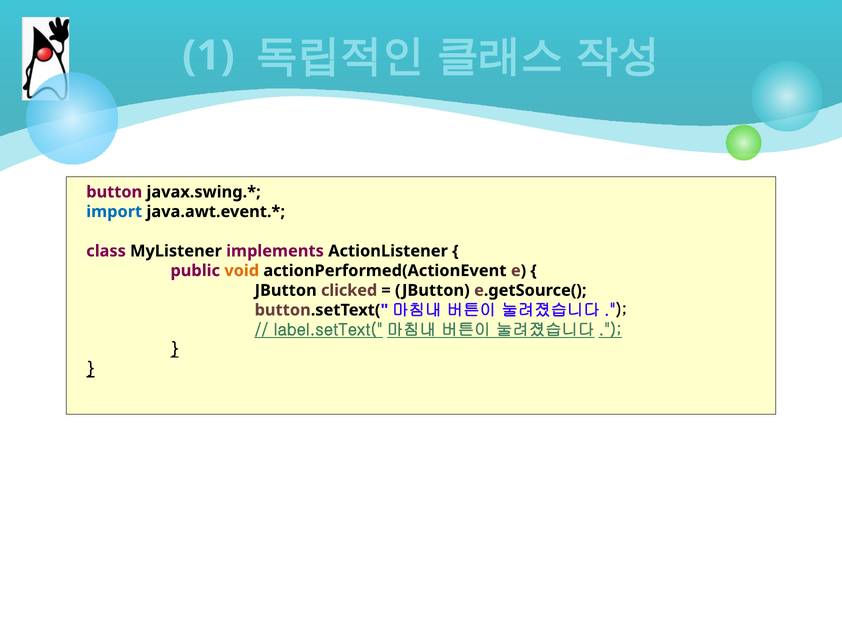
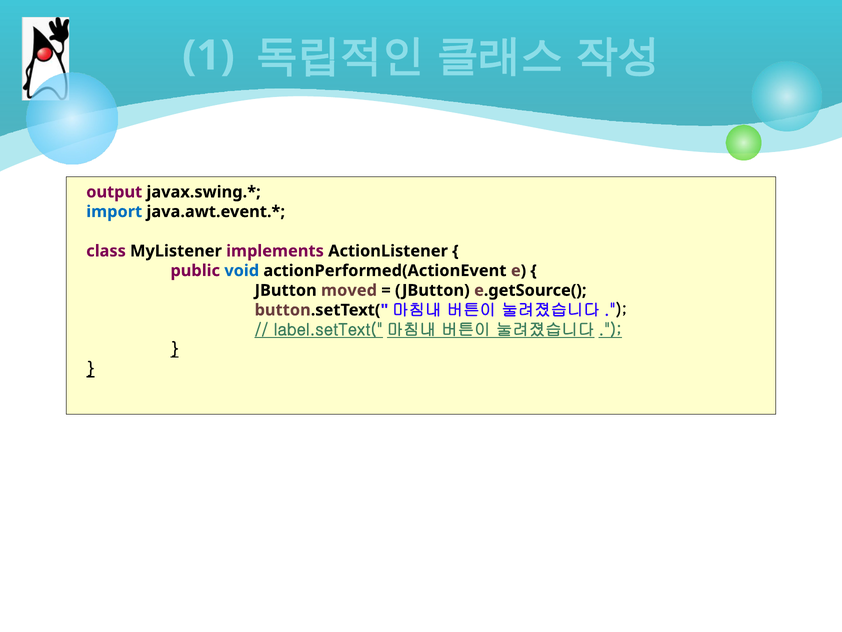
button: button -> output
void colour: orange -> blue
clicked: clicked -> moved
